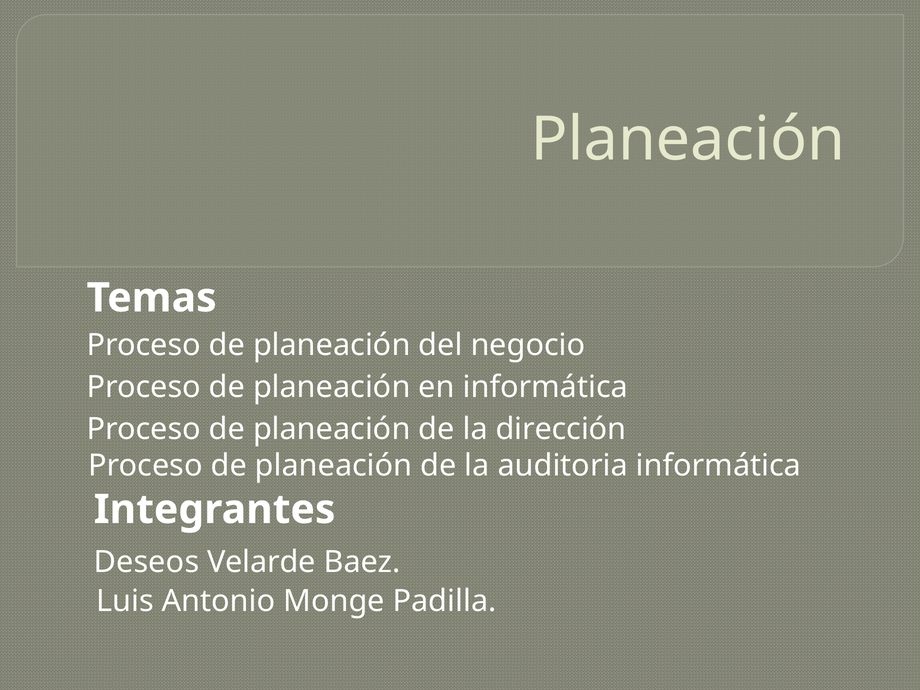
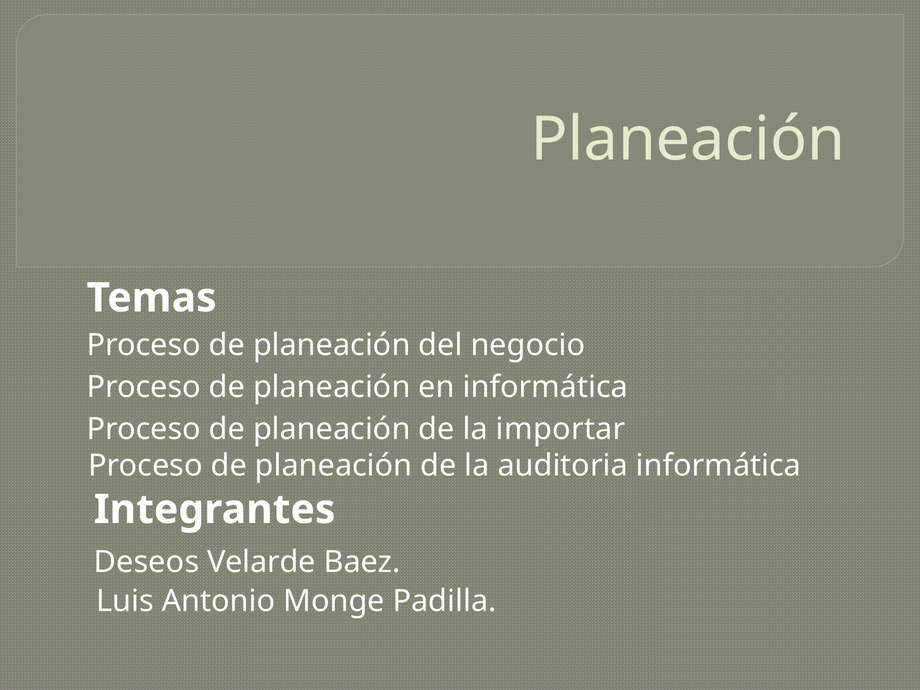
dirección: dirección -> importar
